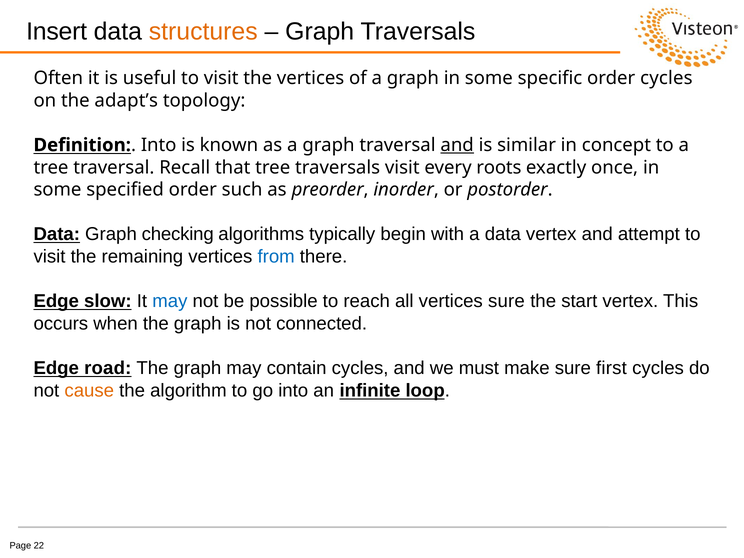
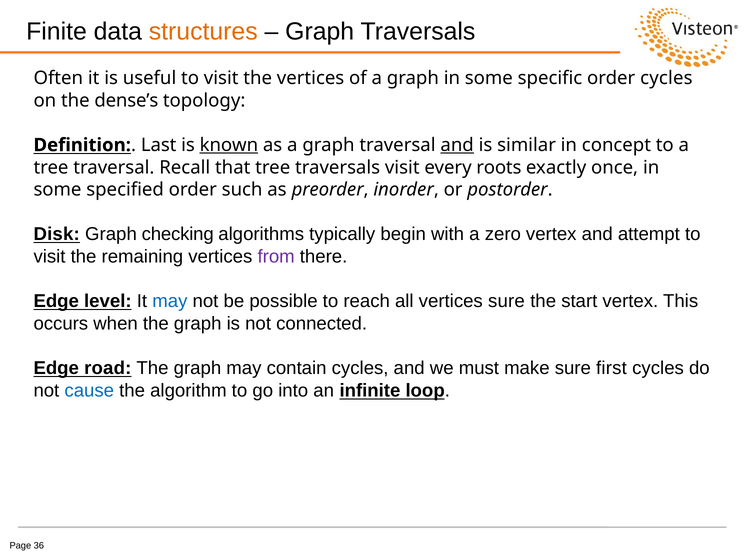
Insert: Insert -> Finite
adapt’s: adapt’s -> dense’s
Into at (159, 145): Into -> Last
known underline: none -> present
Data at (57, 234): Data -> Disk
a data: data -> zero
from colour: blue -> purple
slow: slow -> level
cause colour: orange -> blue
22: 22 -> 36
